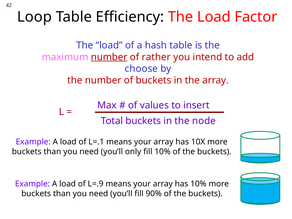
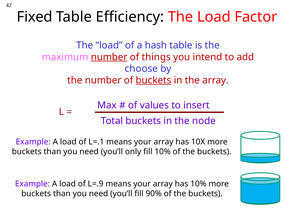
Loop: Loop -> Fixed
rather: rather -> things
buckets at (154, 80) underline: none -> present
